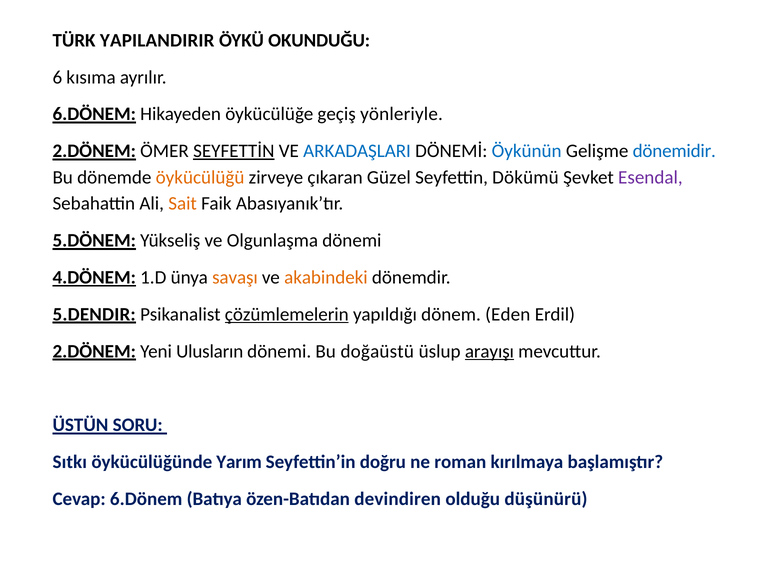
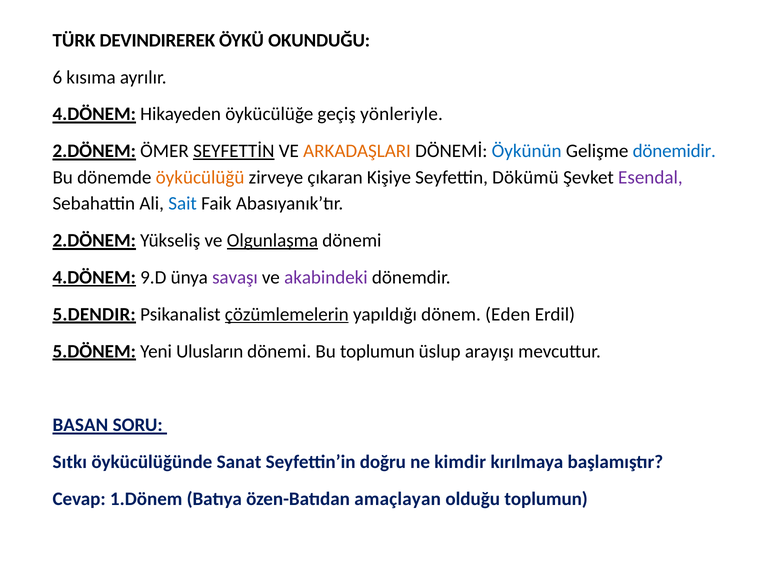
YAPILANDIRIR: YAPILANDIRIR -> DEVINDIREREK
6.DÖNEM at (94, 114): 6.DÖNEM -> 4.DÖNEM
ARKADAŞLARI colour: blue -> orange
Güzel: Güzel -> Kişiye
Sait colour: orange -> blue
5.DÖNEM at (94, 241): 5.DÖNEM -> 2.DÖNEM
Olgunlaşma underline: none -> present
1.D: 1.D -> 9.D
savaşı colour: orange -> purple
akabindeki colour: orange -> purple
2.DÖNEM at (94, 351): 2.DÖNEM -> 5.DÖNEM
Bu doğaüstü: doğaüstü -> toplumun
arayışı underline: present -> none
ÜSTÜN: ÜSTÜN -> BASAN
Yarım: Yarım -> Sanat
roman: roman -> kimdir
Cevap 6.Dönem: 6.Dönem -> 1.Dönem
devindiren: devindiren -> amaçlayan
olduğu düşünürü: düşünürü -> toplumun
